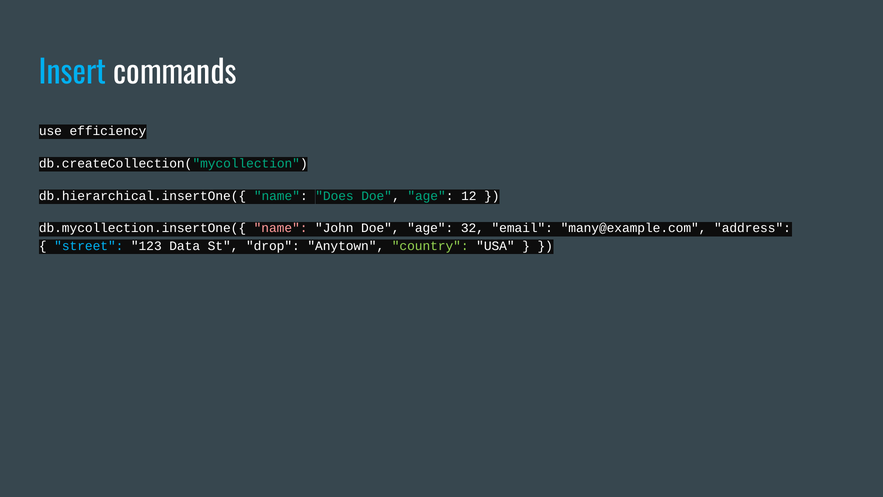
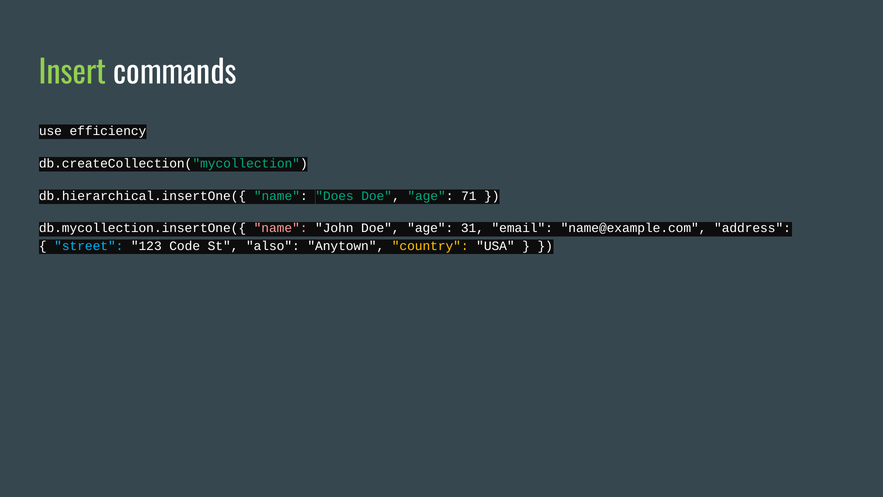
Insert colour: light blue -> light green
12: 12 -> 71
32: 32 -> 31
many@example.com: many@example.com -> name@example.com
Data: Data -> Code
drop: drop -> also
country colour: light green -> yellow
